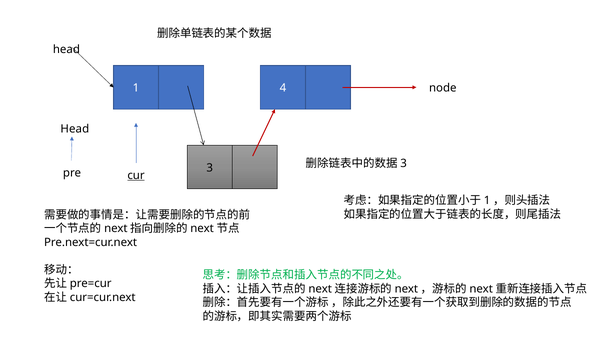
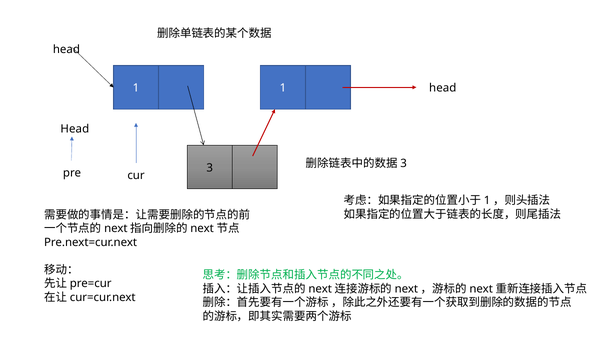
node at (443, 88): node -> head
1 4: 4 -> 1
cur underline: present -> none
